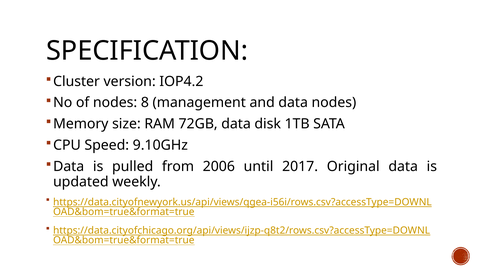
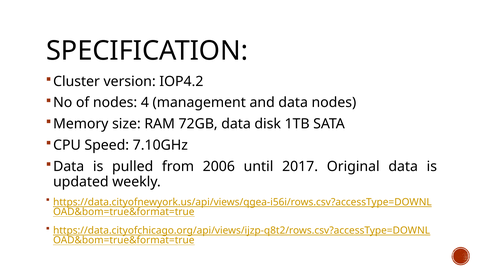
8: 8 -> 4
9.10GHz: 9.10GHz -> 7.10GHz
